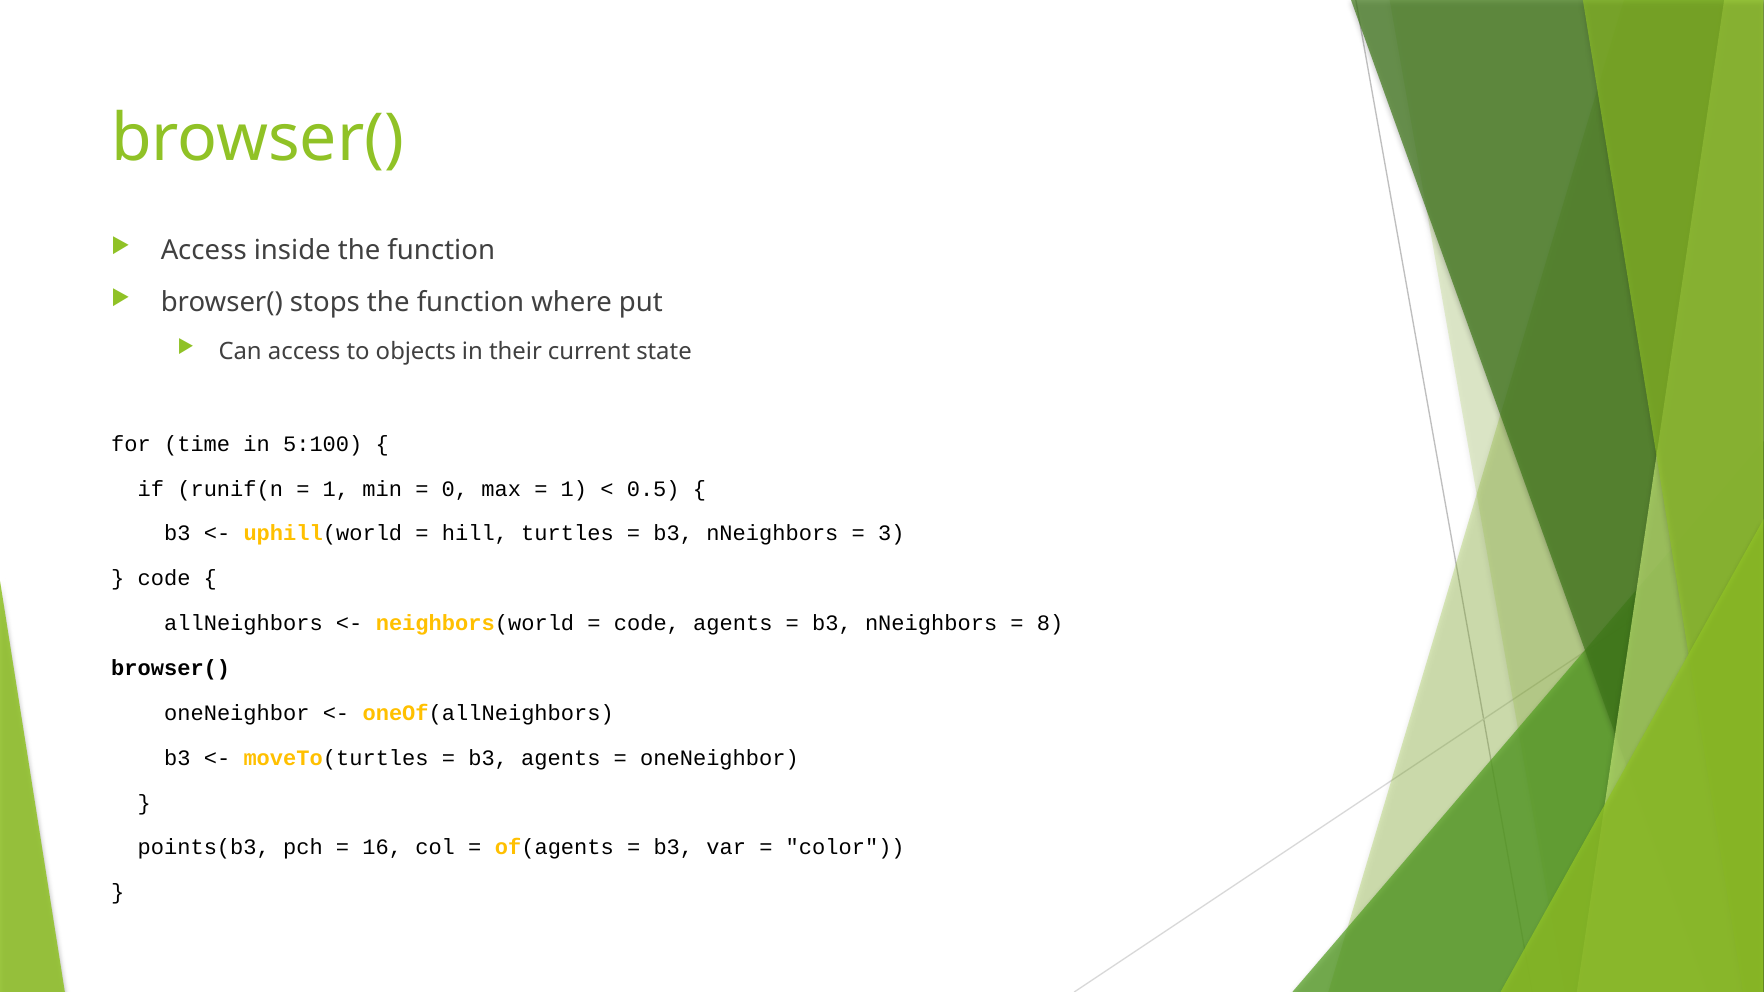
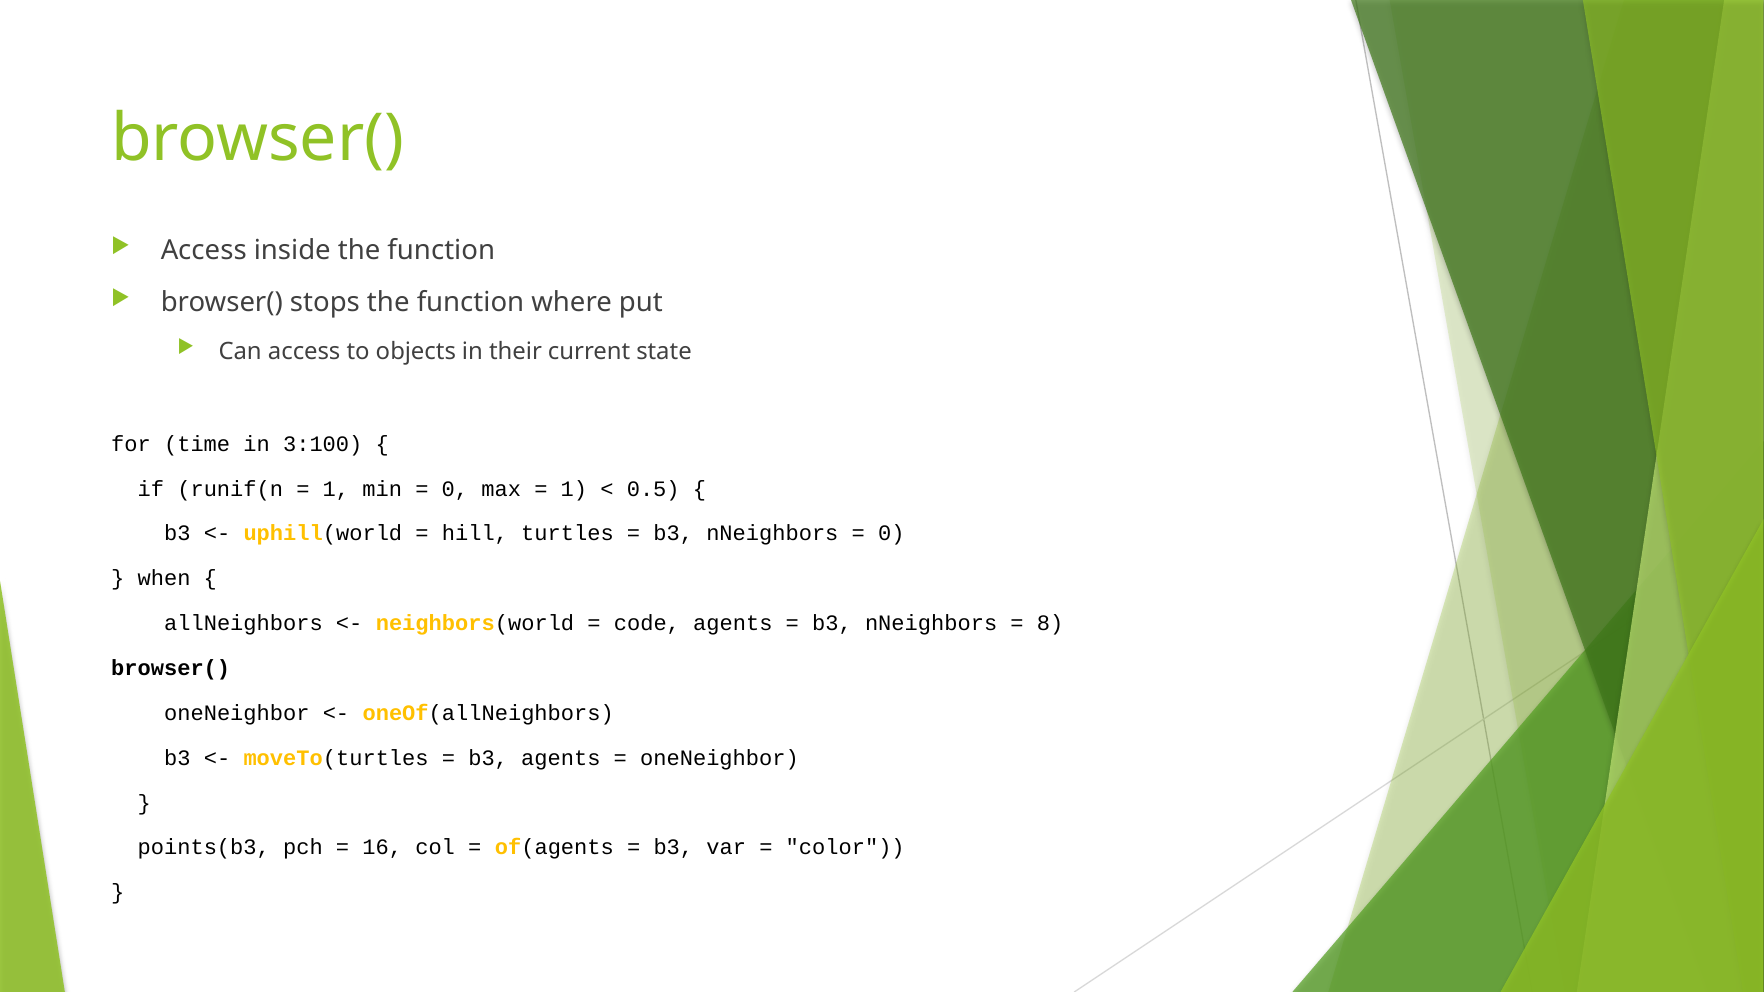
5:100: 5:100 -> 3:100
3 at (891, 534): 3 -> 0
code at (164, 579): code -> when
